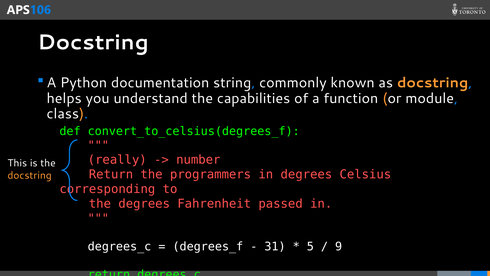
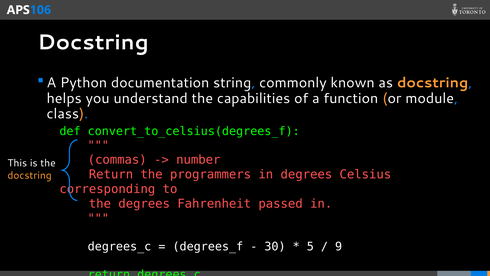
really: really -> commas
31: 31 -> 30
